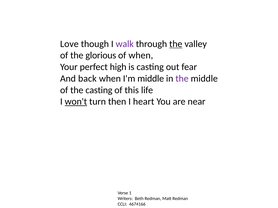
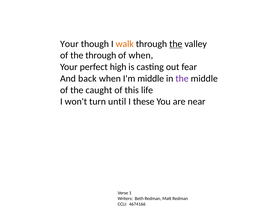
Love at (69, 44): Love -> Your
walk colour: purple -> orange
the glorious: glorious -> through
the casting: casting -> caught
won't underline: present -> none
then: then -> until
heart: heart -> these
